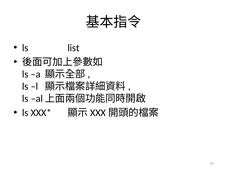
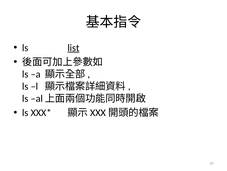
list underline: none -> present
